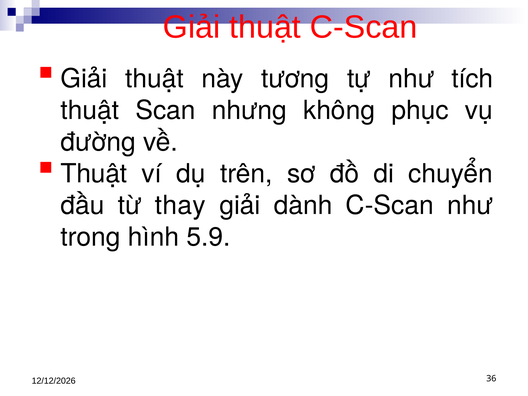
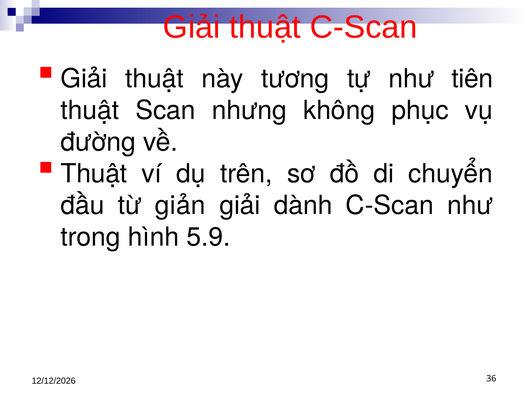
tích: tích -> tiên
thay: thay -> giản
